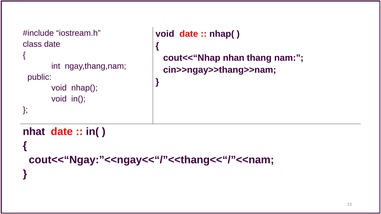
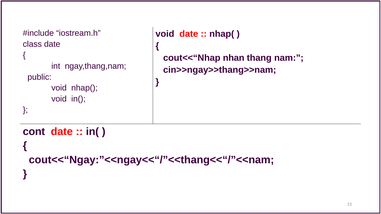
nhat: nhat -> cont
